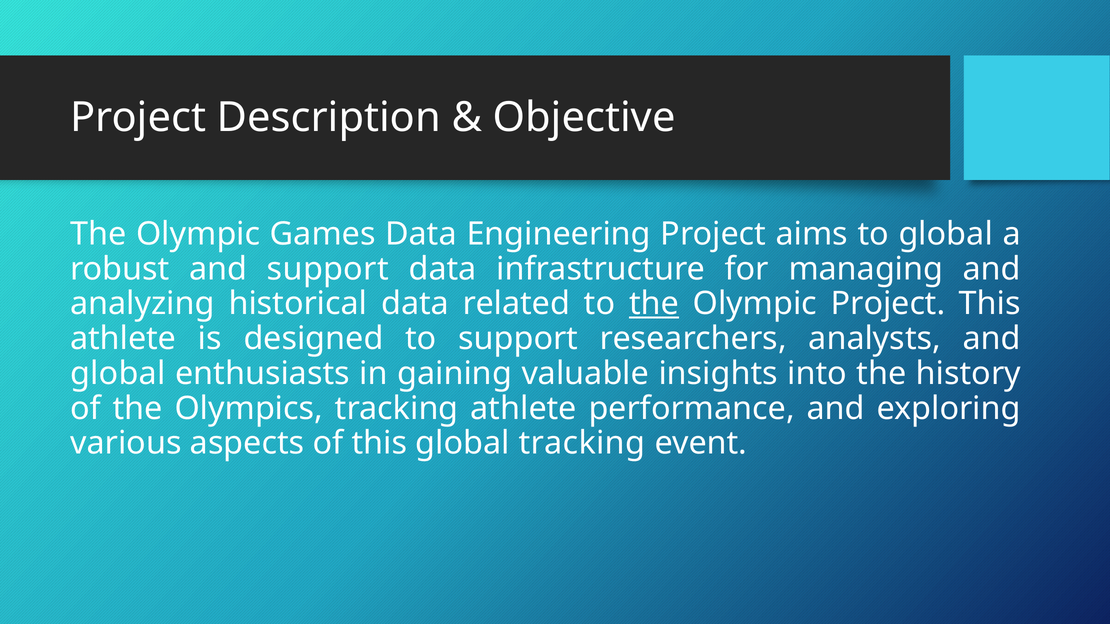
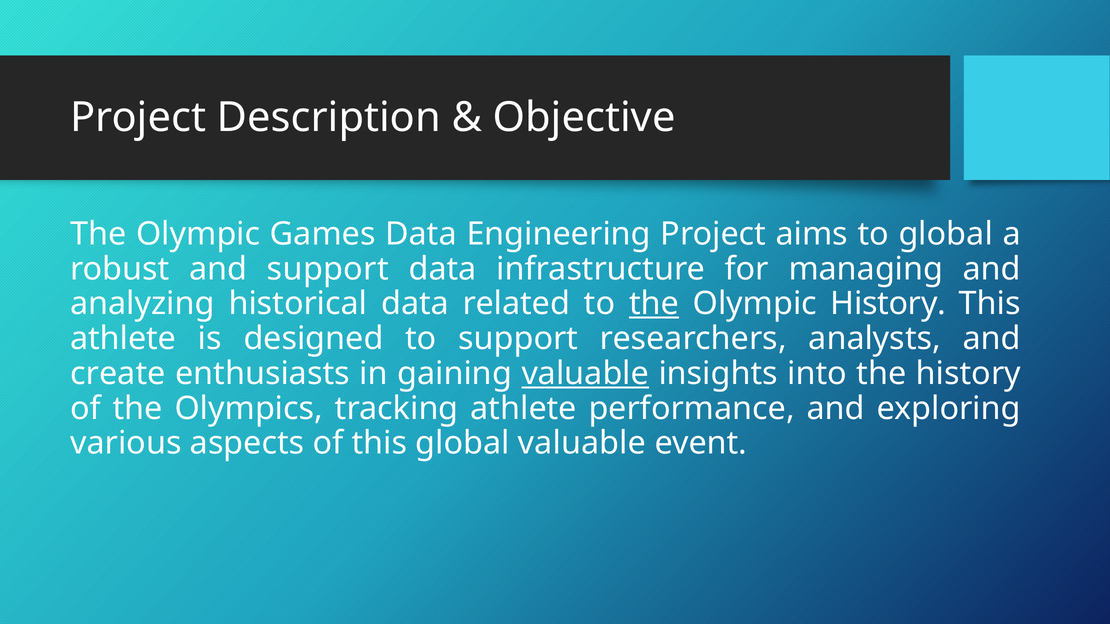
Olympic Project: Project -> History
global at (118, 374): global -> create
valuable at (585, 374) underline: none -> present
global tracking: tracking -> valuable
